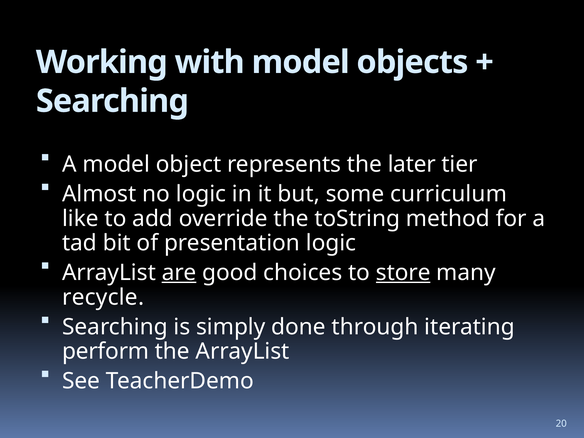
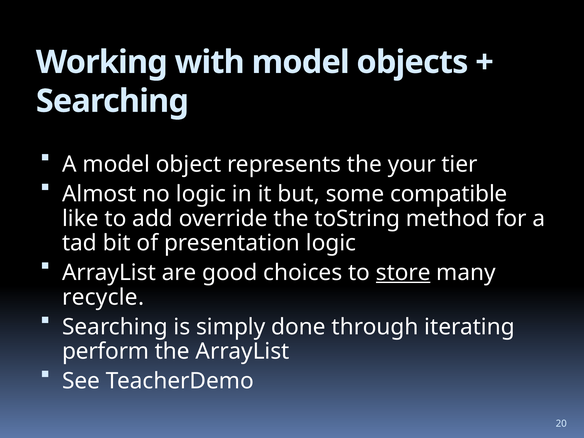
later: later -> your
curriculum: curriculum -> compatible
are underline: present -> none
